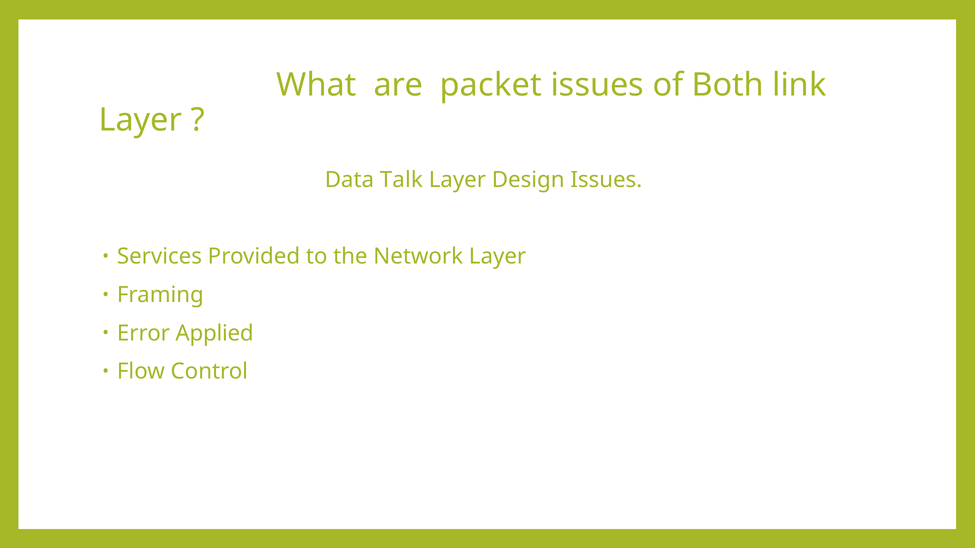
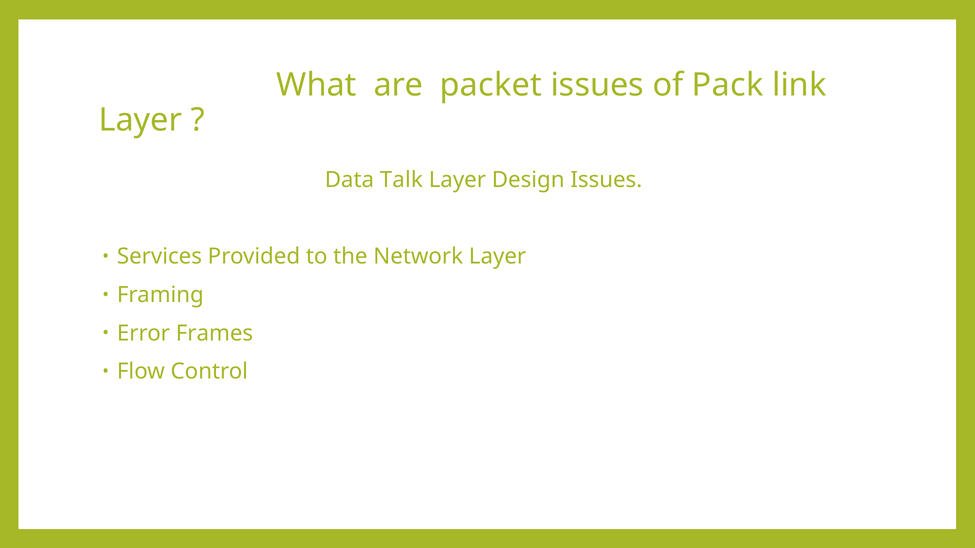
Both: Both -> Pack
Applied: Applied -> Frames
